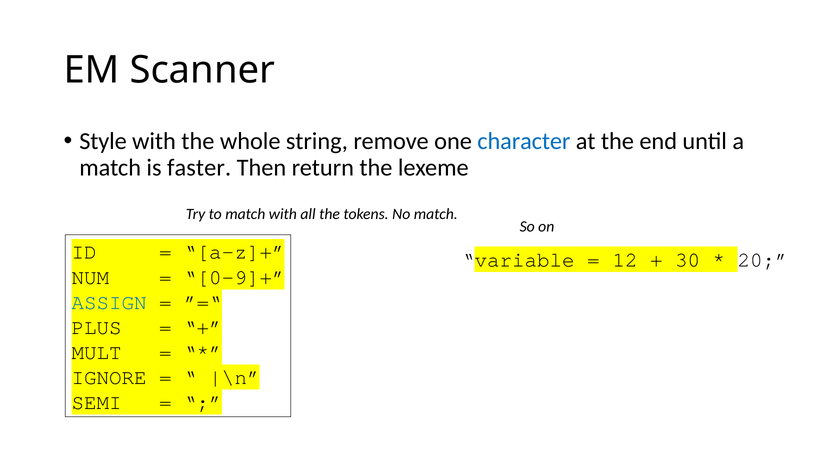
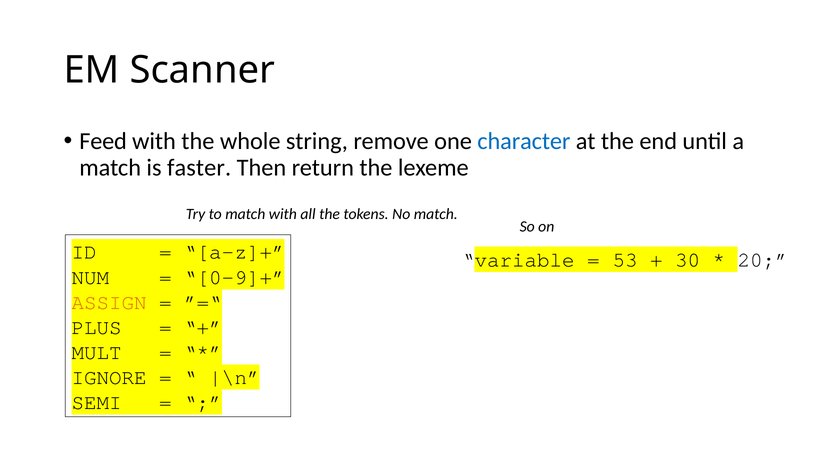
Style: Style -> Feed
12: 12 -> 53
ASSIGN colour: blue -> orange
